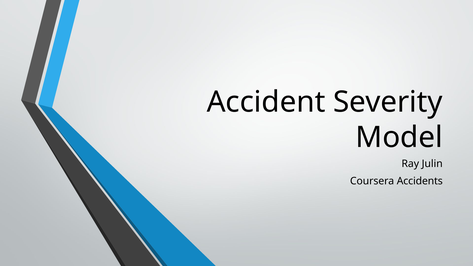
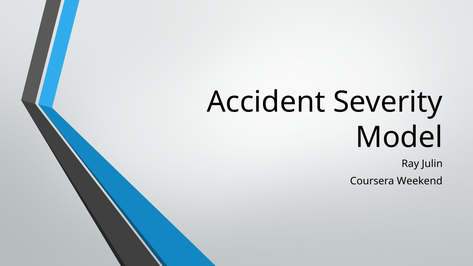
Accidents: Accidents -> Weekend
